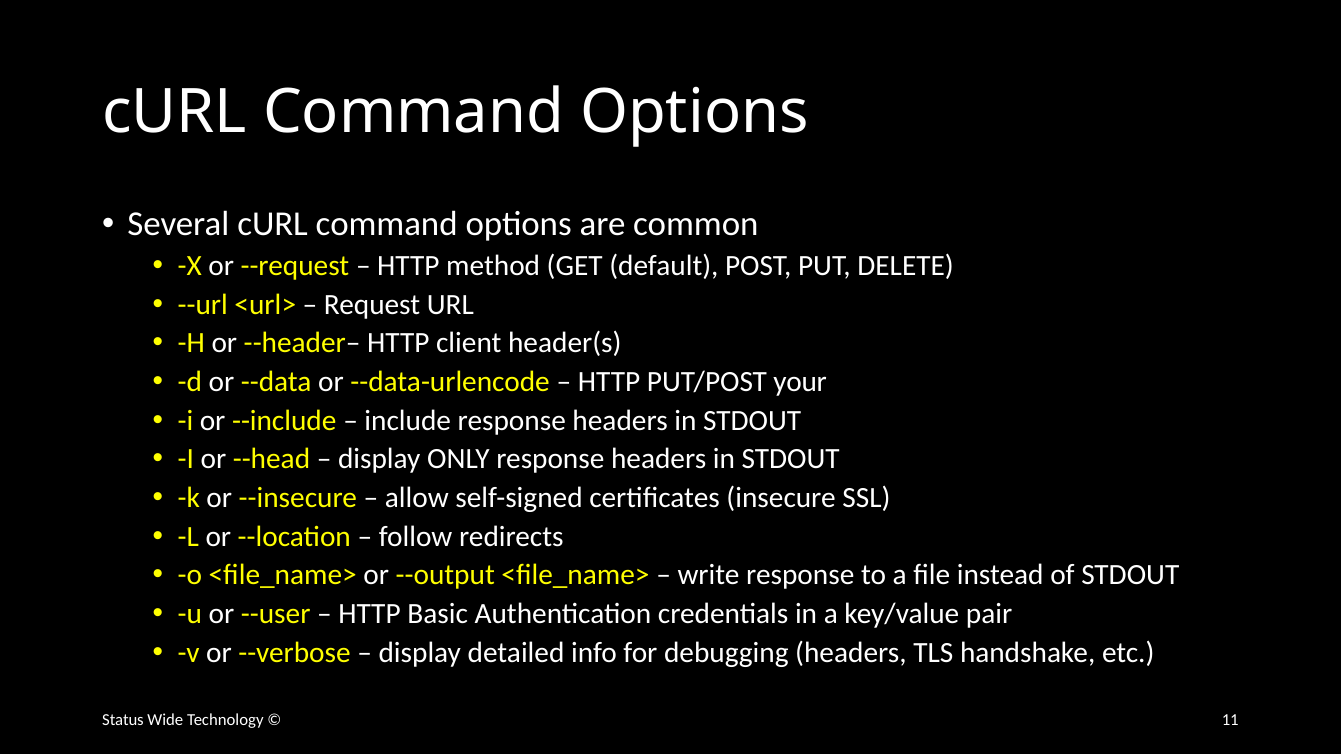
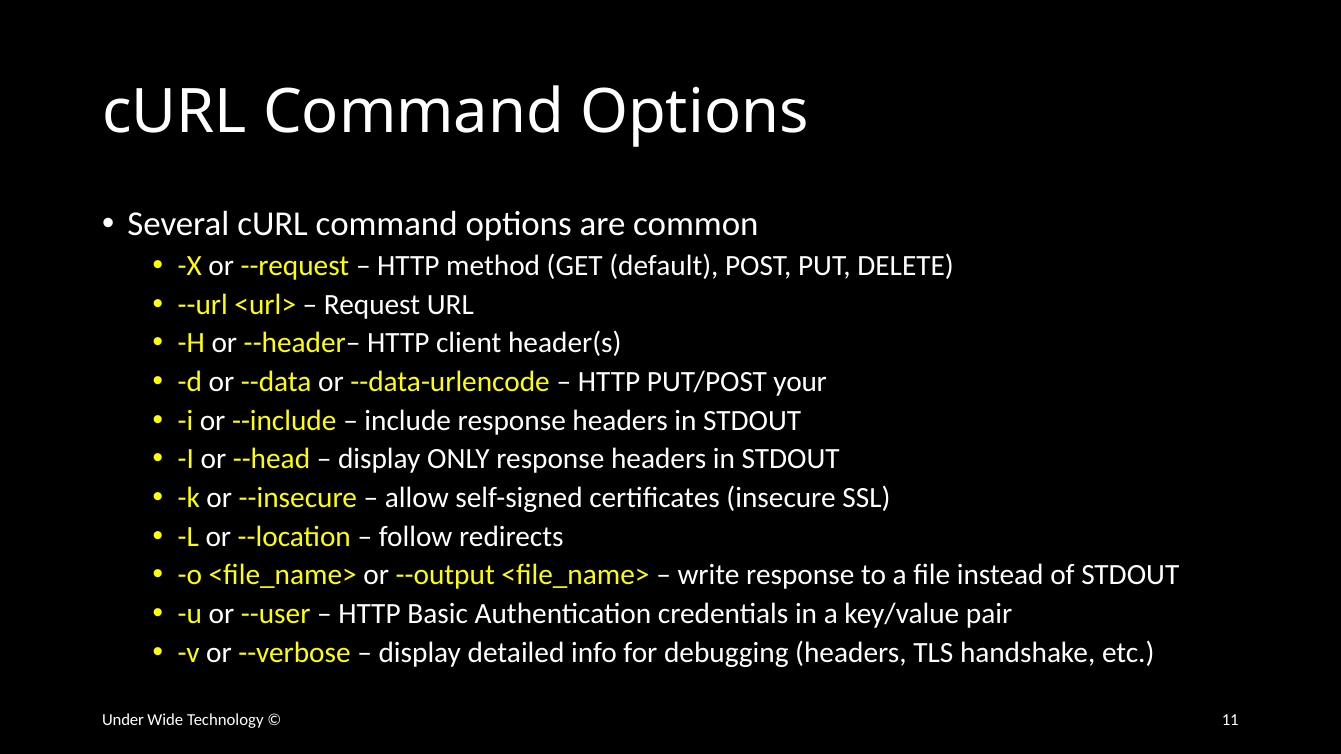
Status: Status -> Under
